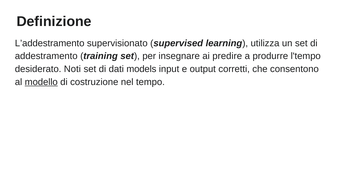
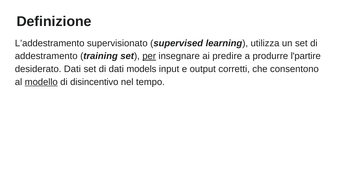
per underline: none -> present
l'tempo: l'tempo -> l'partire
desiderato Noti: Noti -> Dati
costruzione: costruzione -> disincentivo
